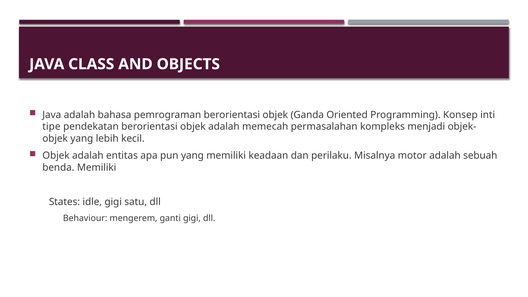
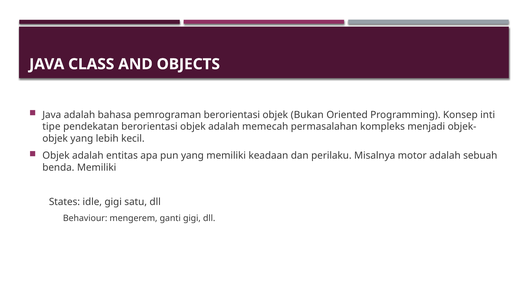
Ganda: Ganda -> Bukan
